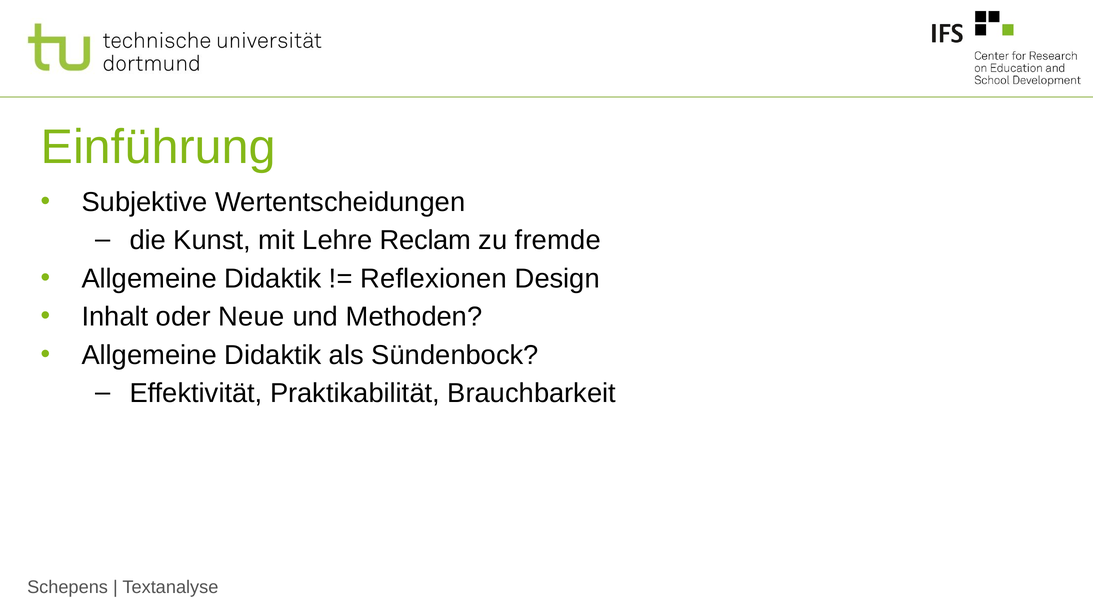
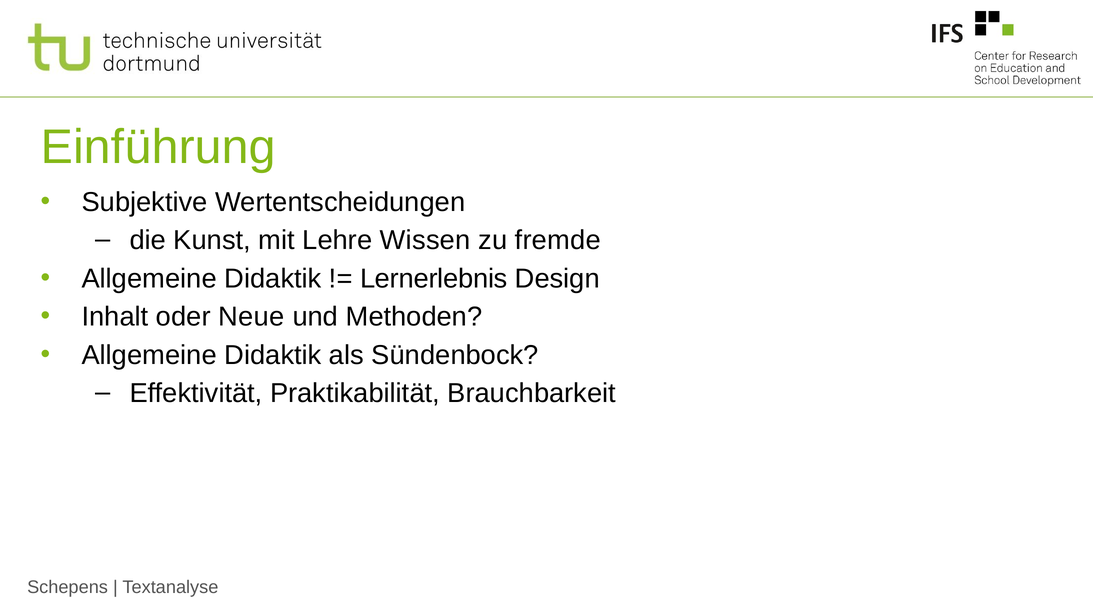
Reclam: Reclam -> Wissen
Reflexionen: Reflexionen -> Lernerlebnis
